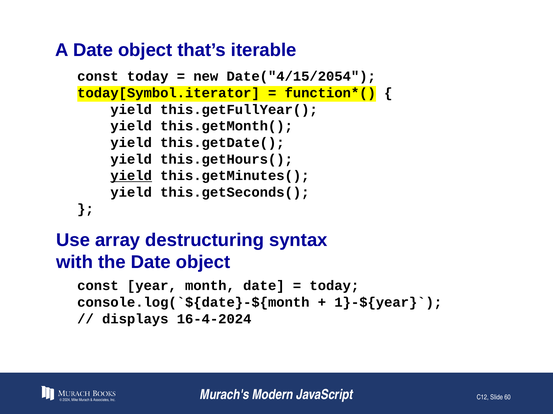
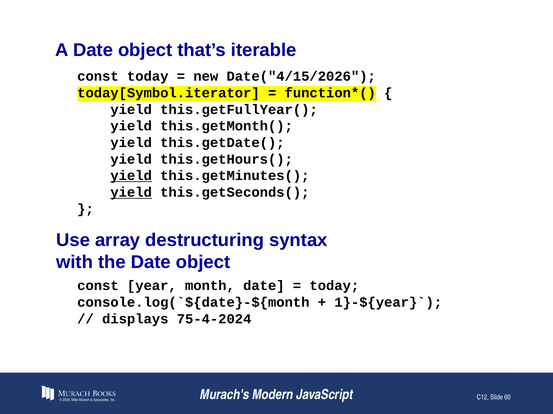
Date("4/15/2054: Date("4/15/2054 -> Date("4/15/2026
yield at (131, 193) underline: none -> present
16-4-2024: 16-4-2024 -> 75-4-2024
